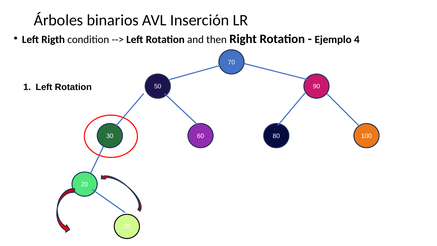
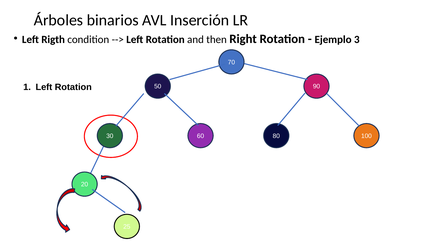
4: 4 -> 3
